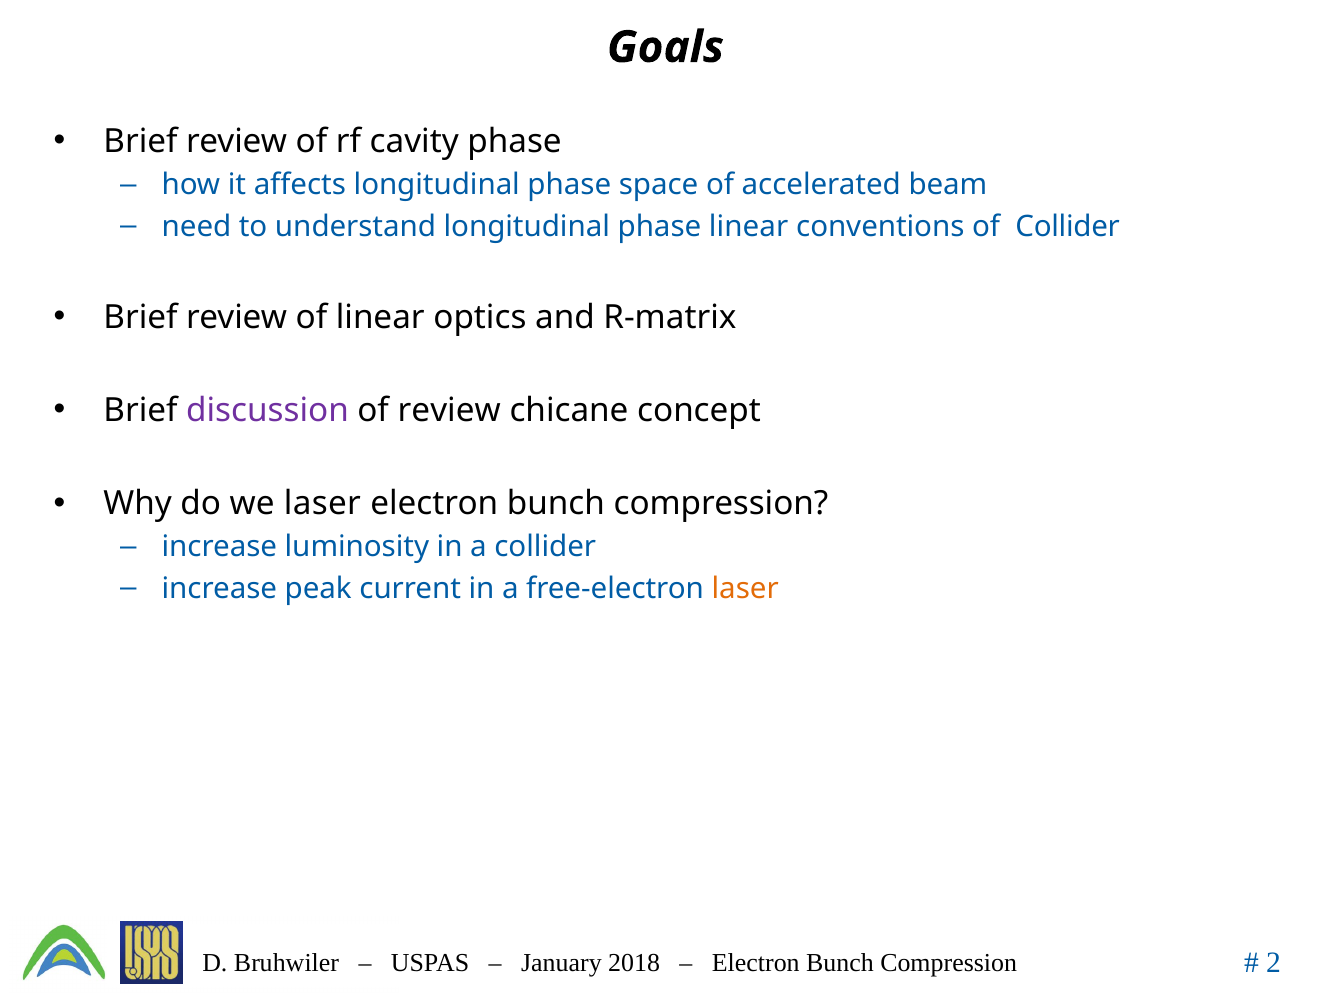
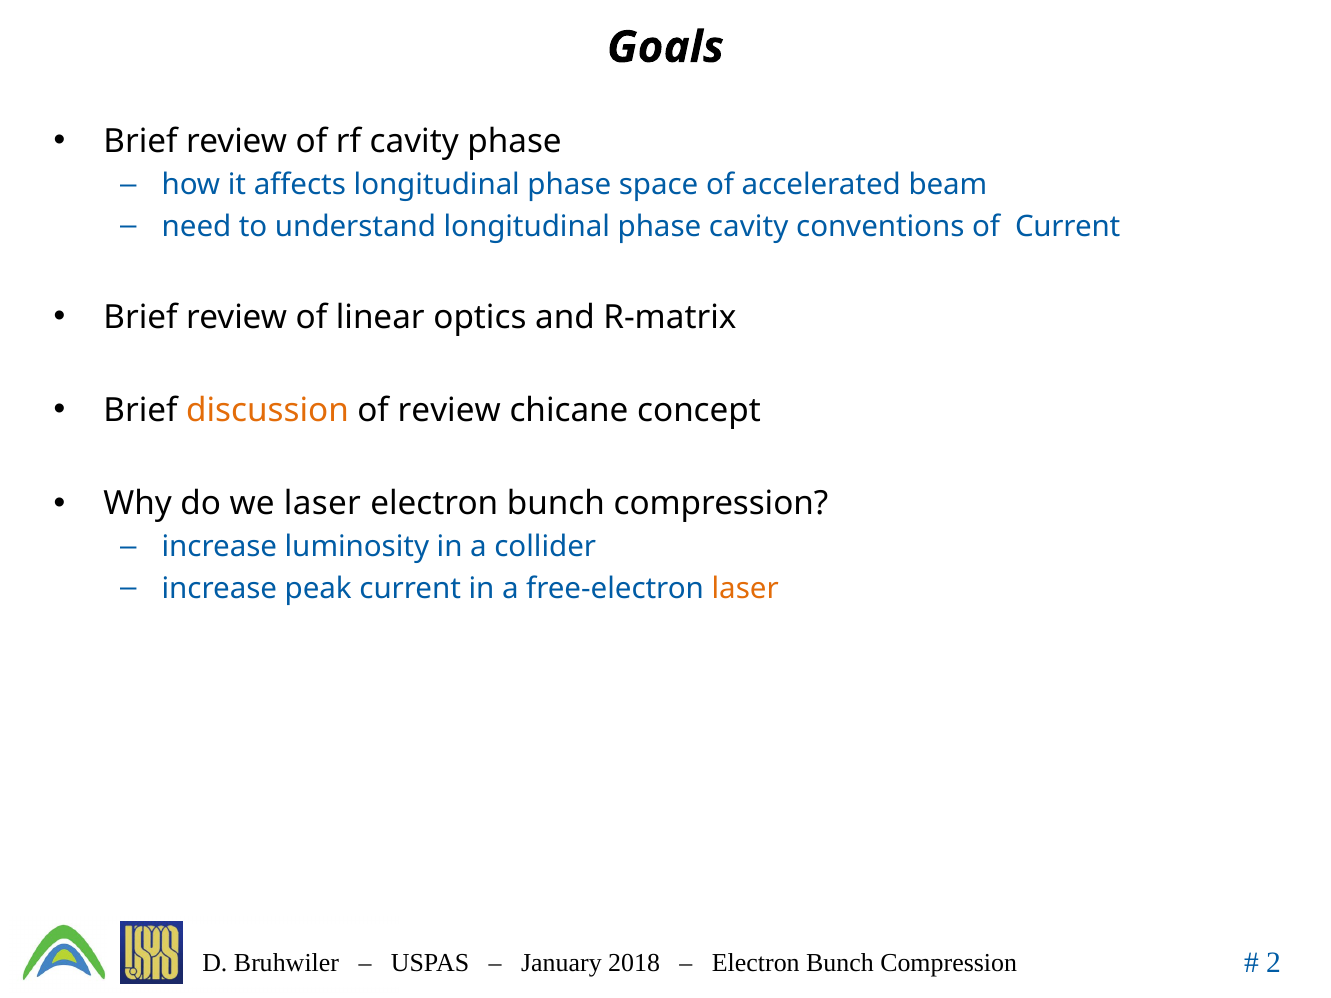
phase linear: linear -> cavity
of Collider: Collider -> Current
discussion colour: purple -> orange
